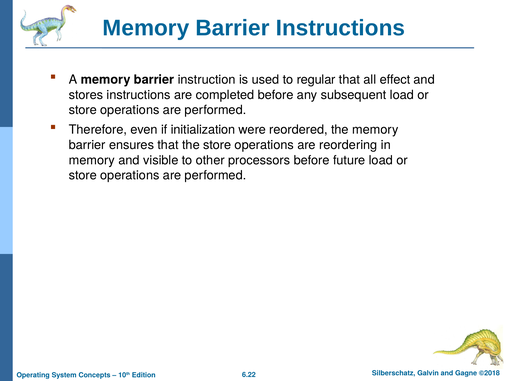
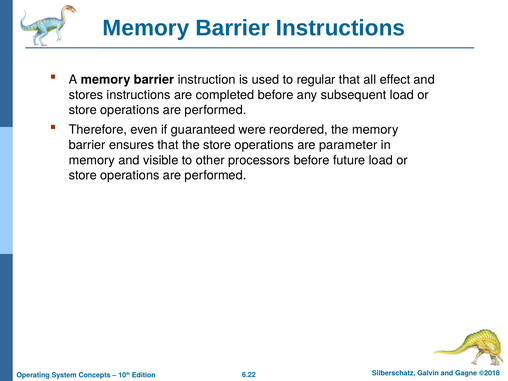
initialization: initialization -> guaranteed
reordering: reordering -> parameter
